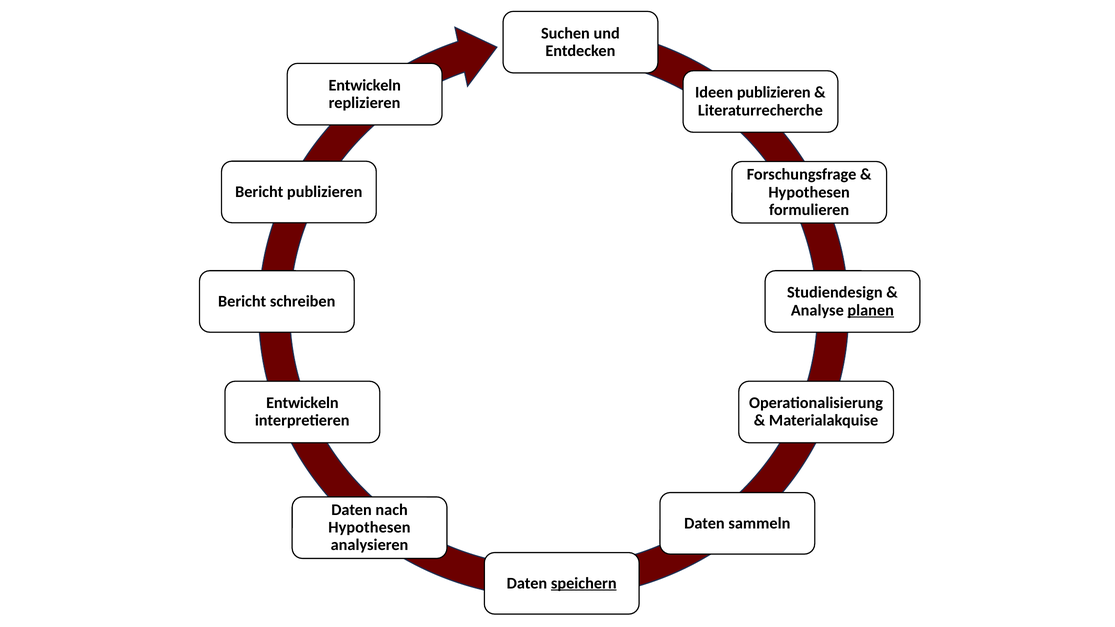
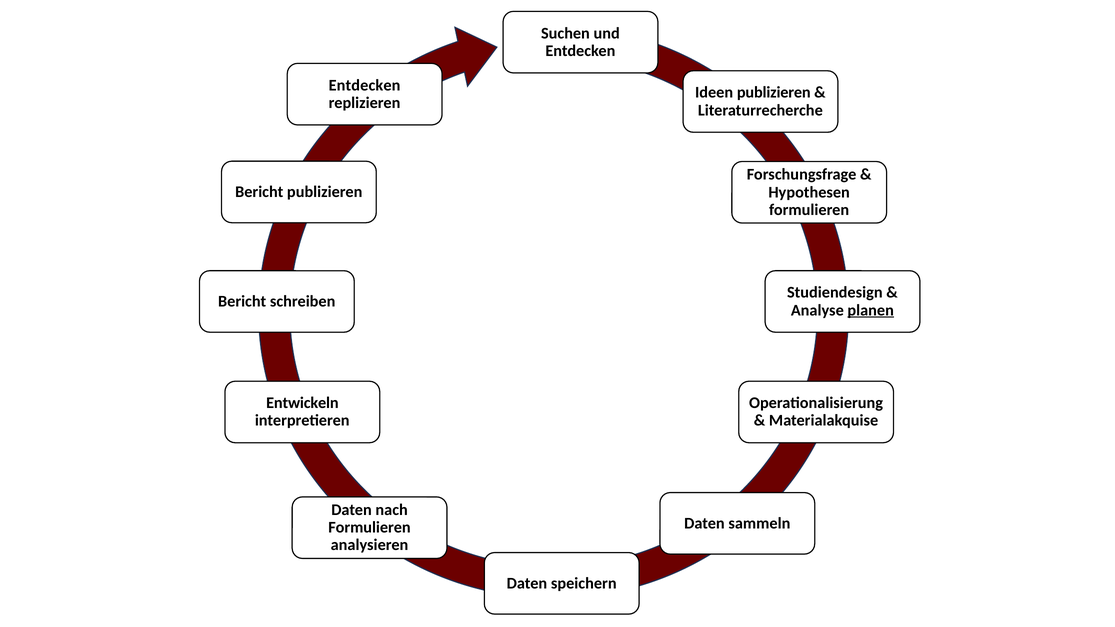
Entwickeln at (365, 85): Entwickeln -> Entdecken
Hypothesen at (369, 528): Hypothesen -> Formulieren
speichern underline: present -> none
